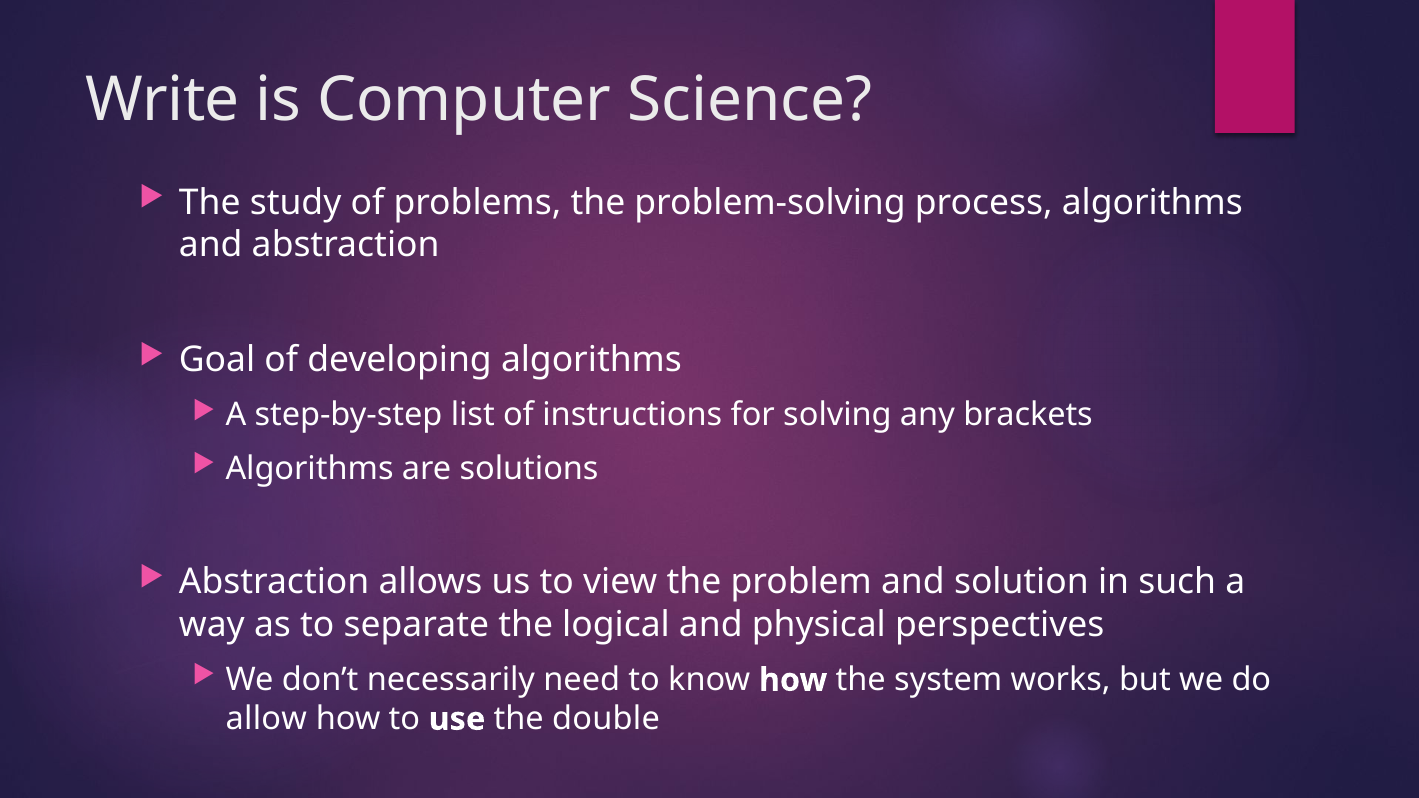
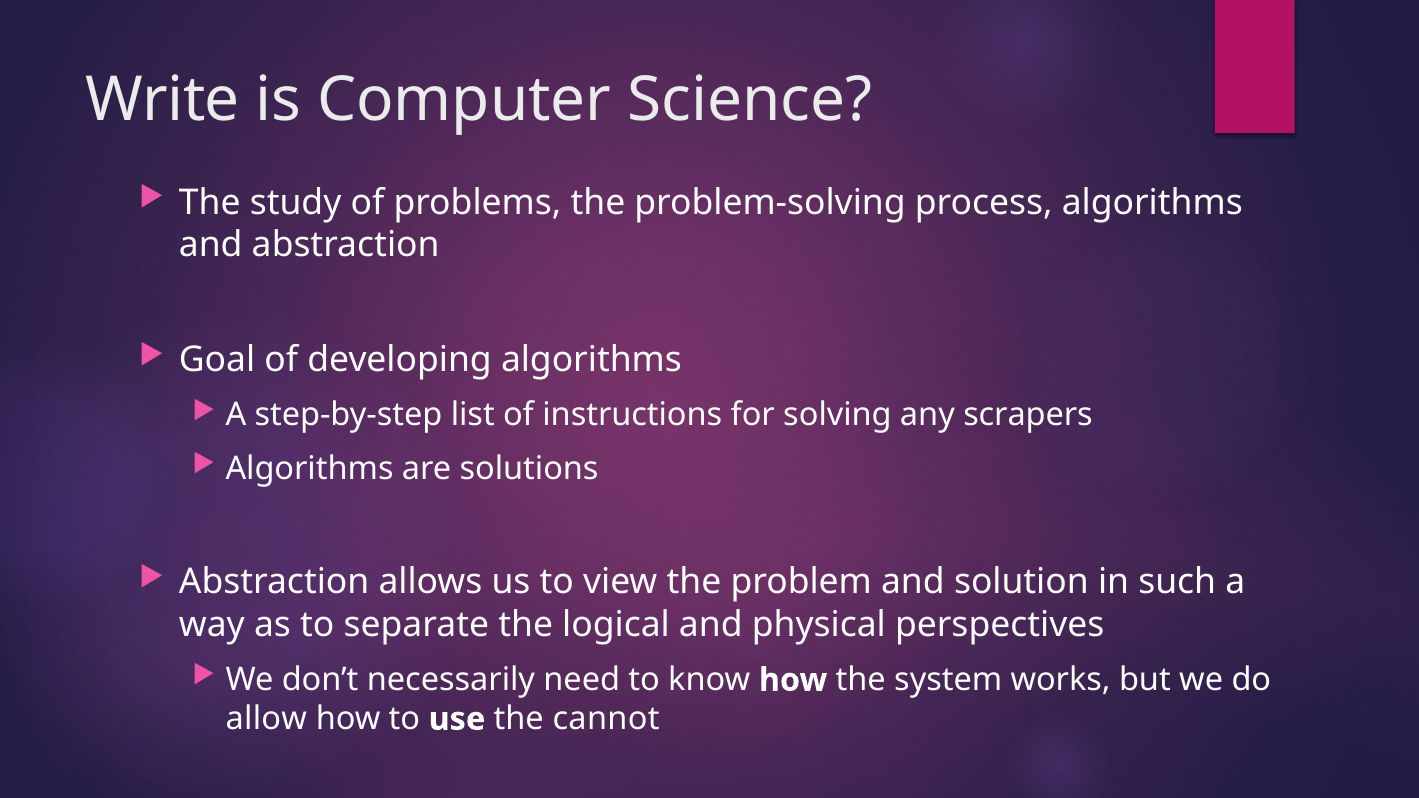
brackets: brackets -> scrapers
double: double -> cannot
